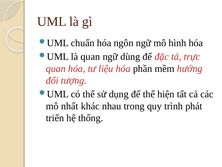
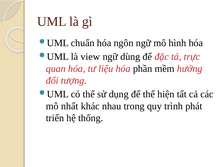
là quan: quan -> view
